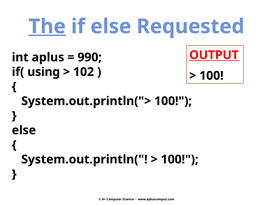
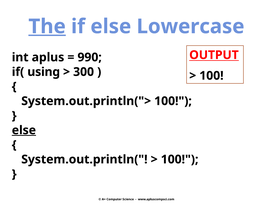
Requested: Requested -> Lowercase
102: 102 -> 300
else at (24, 130) underline: none -> present
